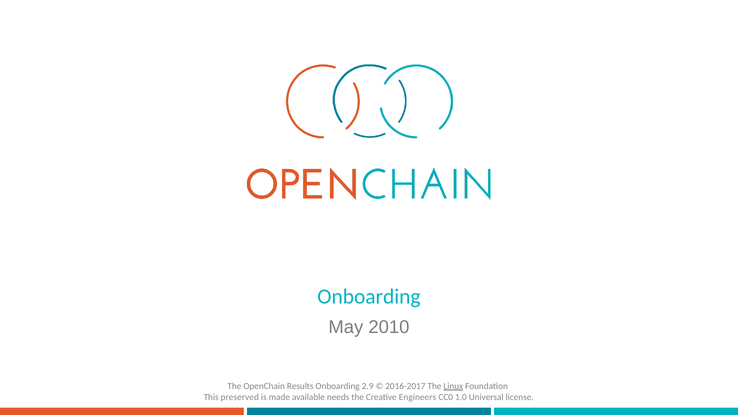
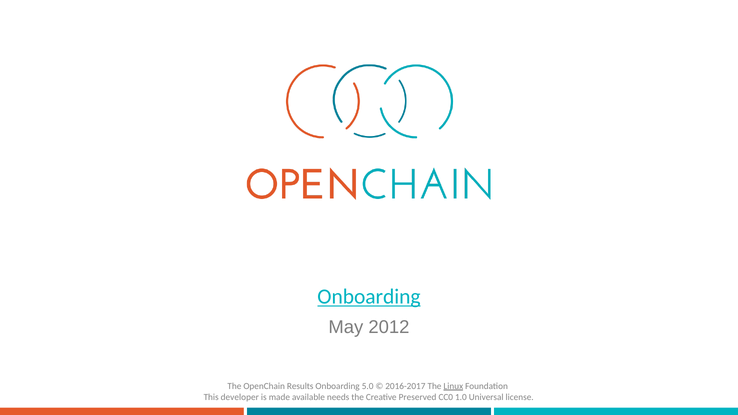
Onboarding at (369, 297) underline: none -> present
2010: 2010 -> 2012
2.9: 2.9 -> 5.0
preserved: preserved -> developer
Engineers: Engineers -> Preserved
